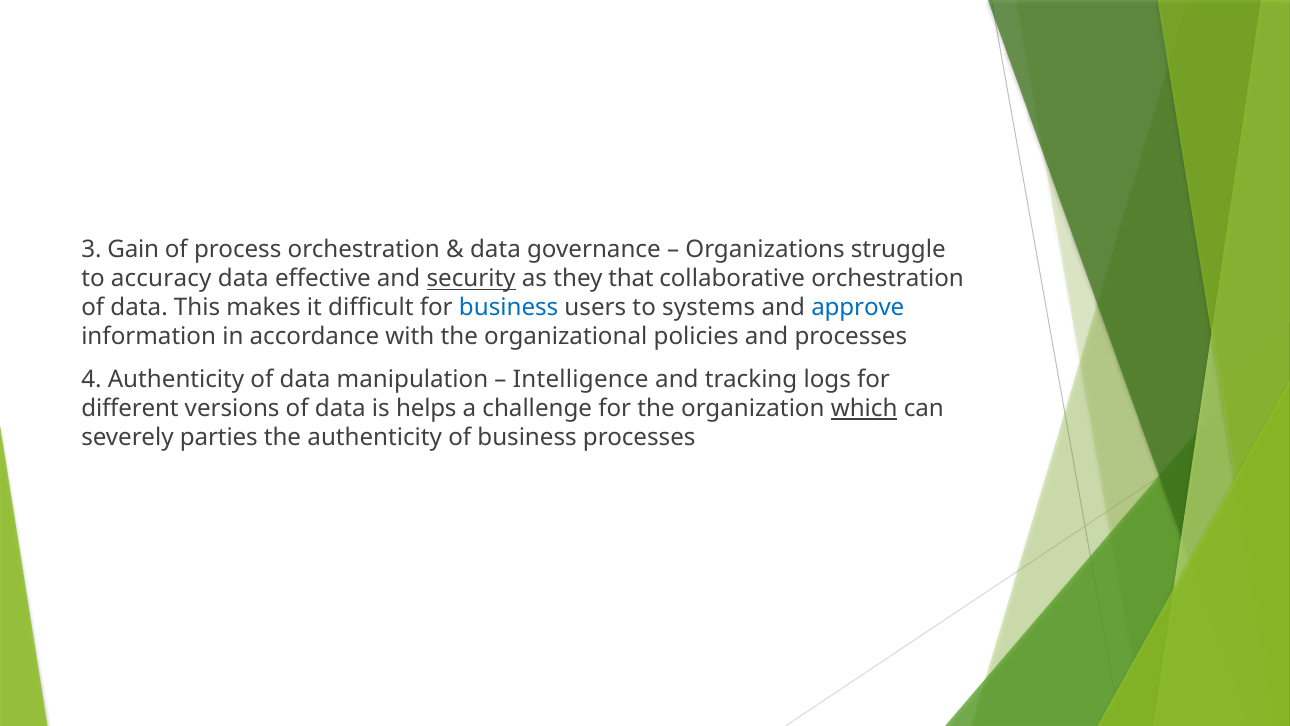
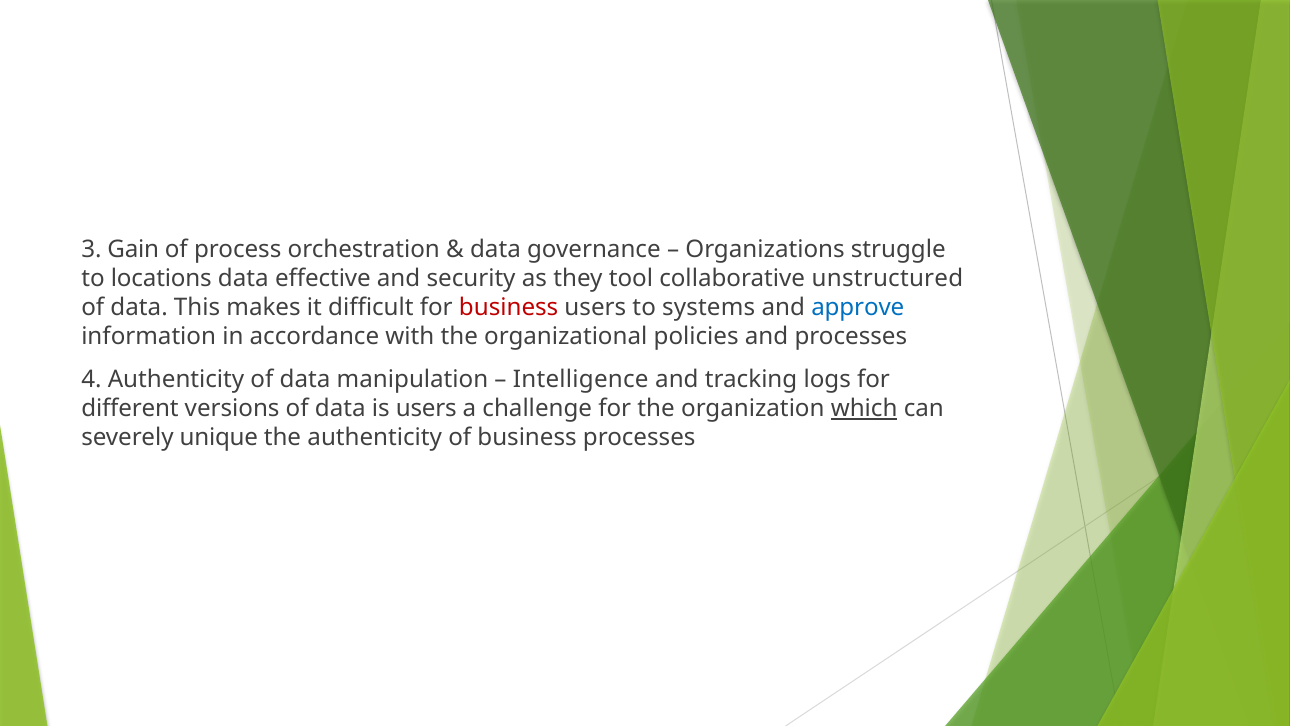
accuracy: accuracy -> locations
security underline: present -> none
that: that -> tool
collaborative orchestration: orchestration -> unstructured
business at (509, 308) colour: blue -> red
is helps: helps -> users
parties: parties -> unique
